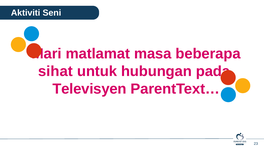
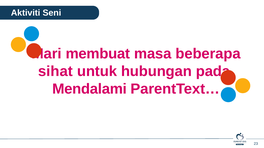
matlamat: matlamat -> membuat
Televisyen: Televisyen -> Mendalami
